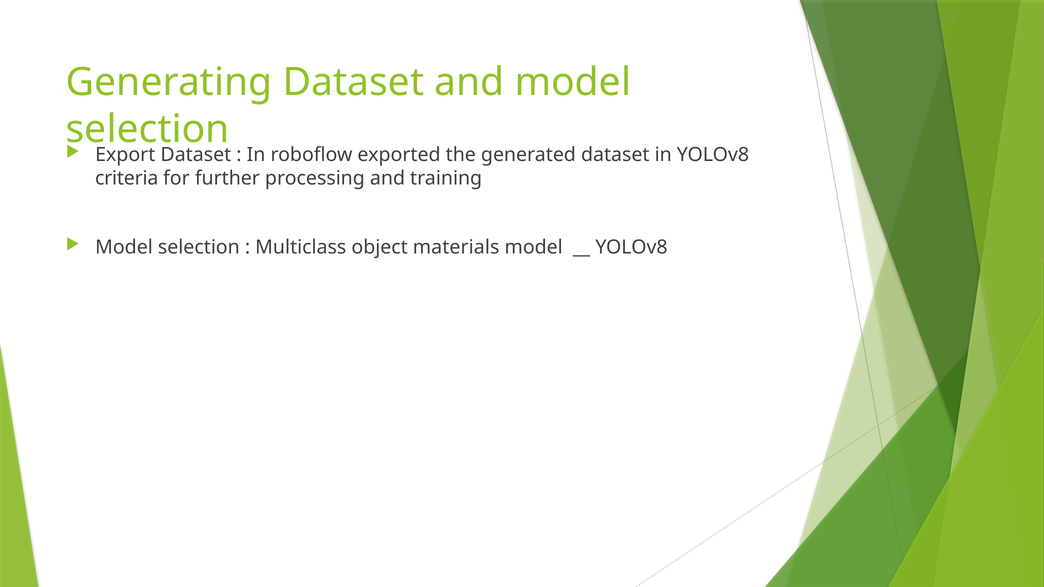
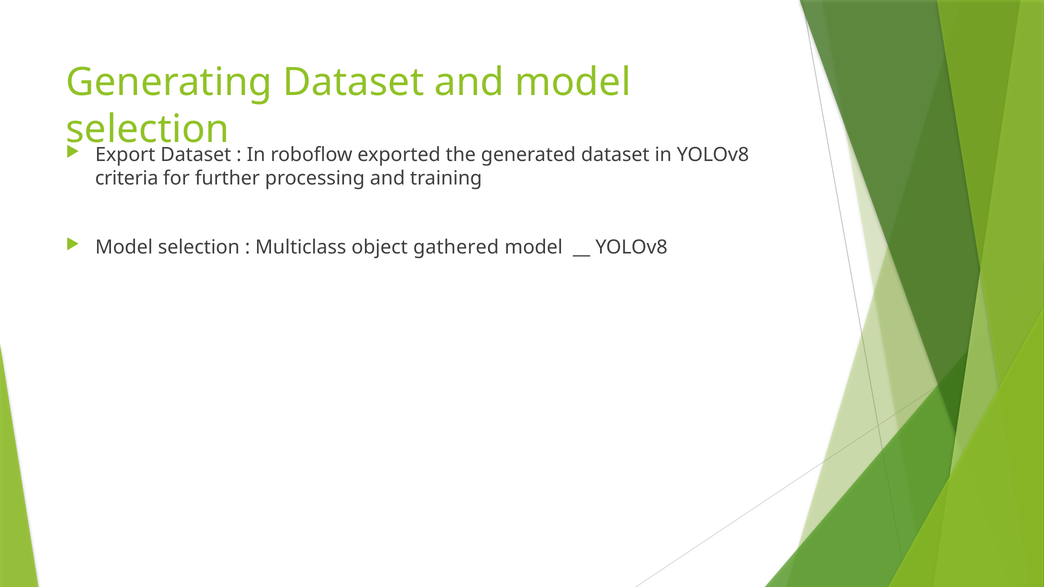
materials: materials -> gathered
